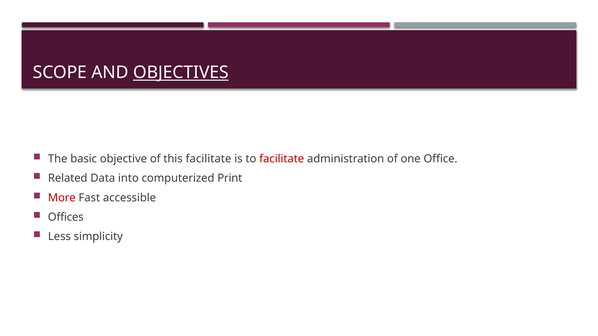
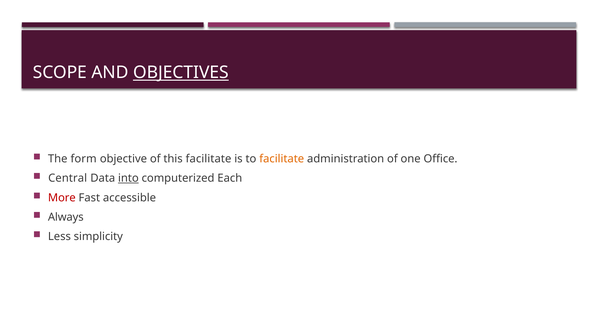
basic: basic -> form
facilitate at (282, 159) colour: red -> orange
Related: Related -> Central
into underline: none -> present
Print: Print -> Each
Offices: Offices -> Always
